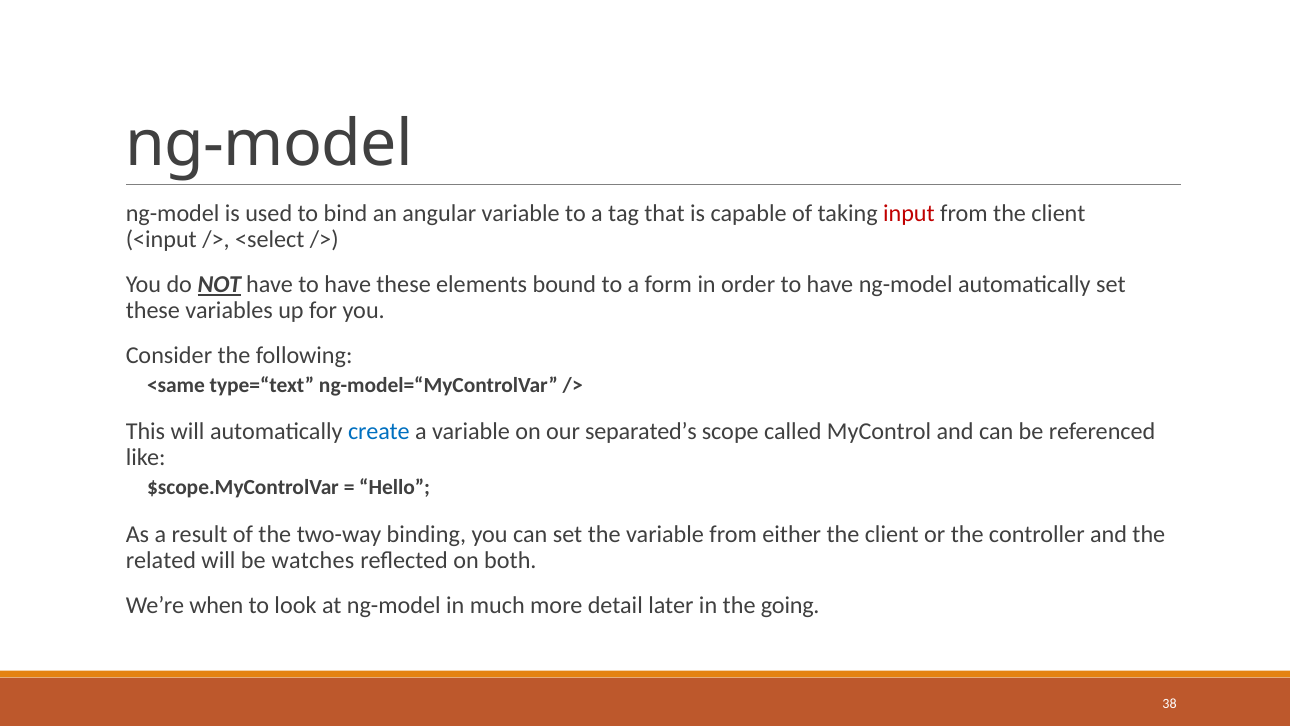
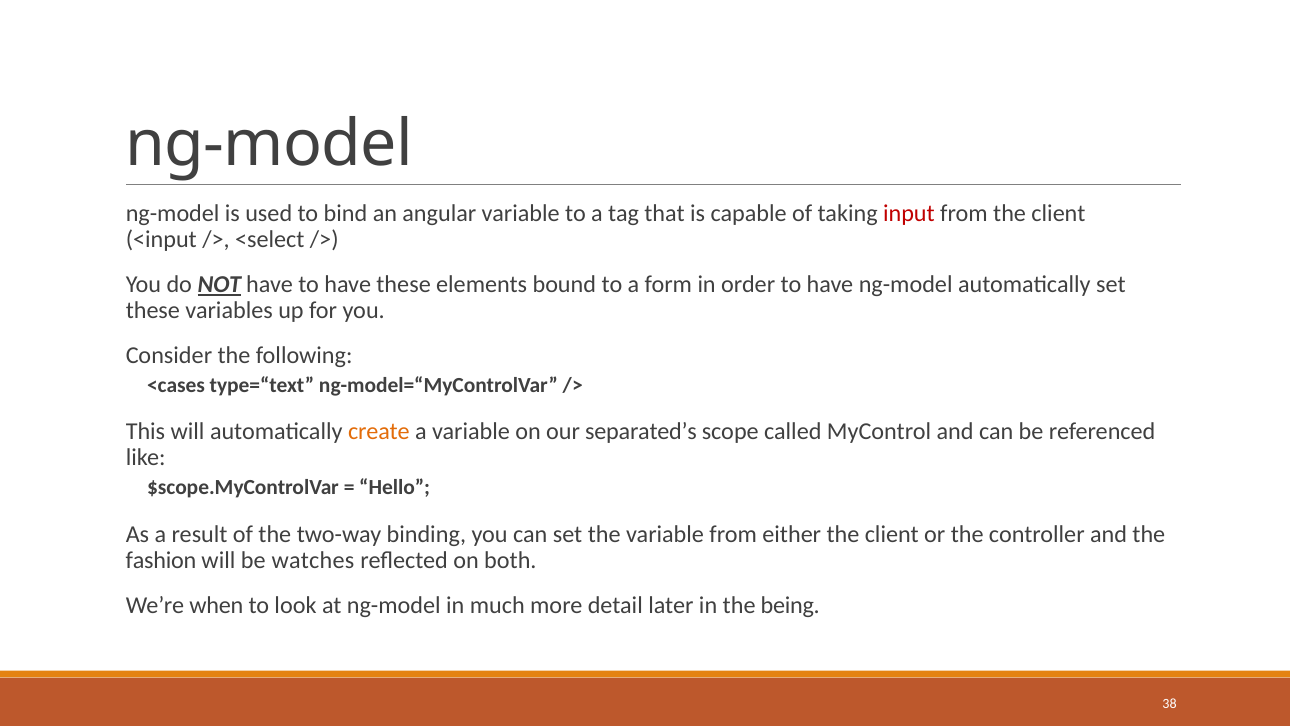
<same: <same -> <cases
create colour: blue -> orange
related: related -> fashion
going: going -> being
